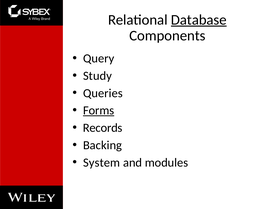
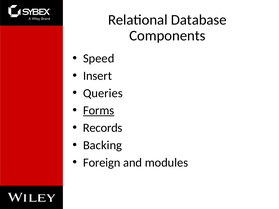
Database underline: present -> none
Query: Query -> Speed
Study: Study -> Insert
System: System -> Foreign
